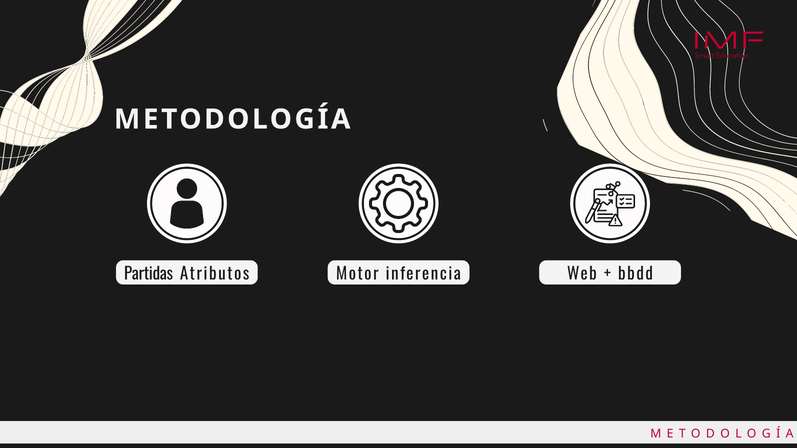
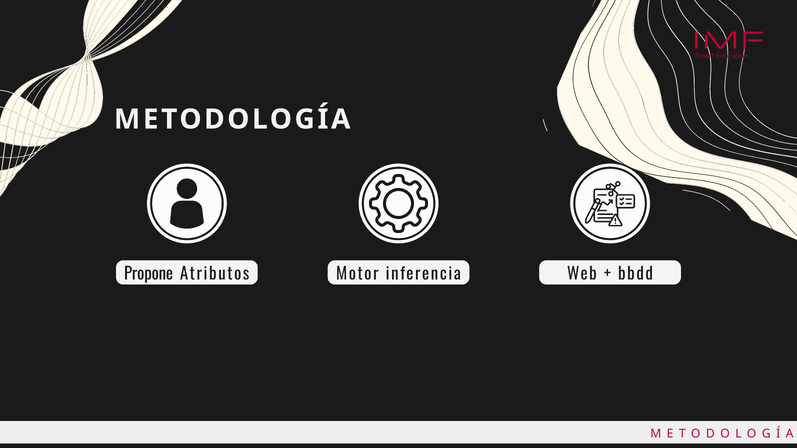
Partidas: Partidas -> Propone
